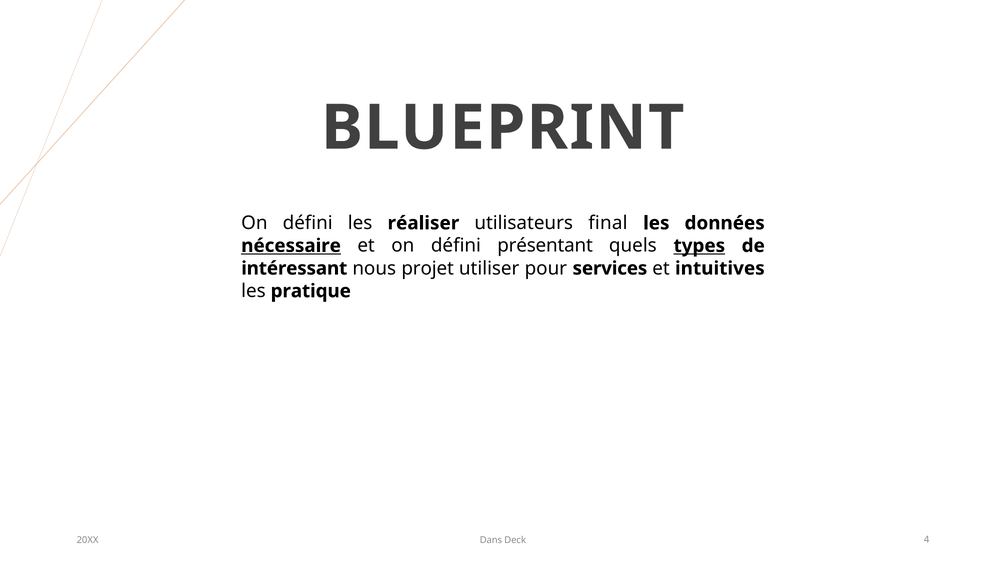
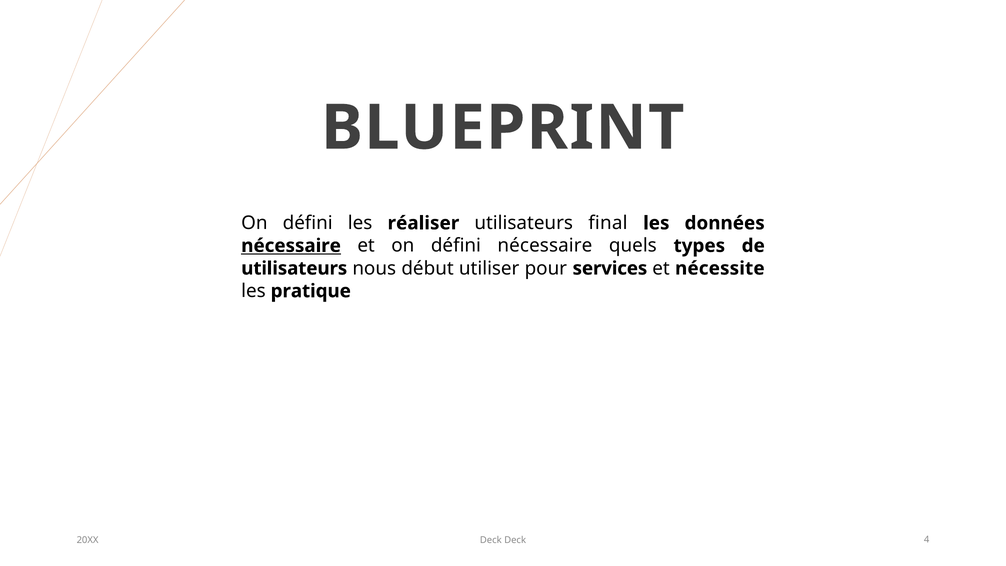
défini présentant: présentant -> nécessaire
types underline: present -> none
intéressant at (294, 268): intéressant -> utilisateurs
projet: projet -> début
intuitives: intuitives -> nécessite
20XX Dans: Dans -> Deck
